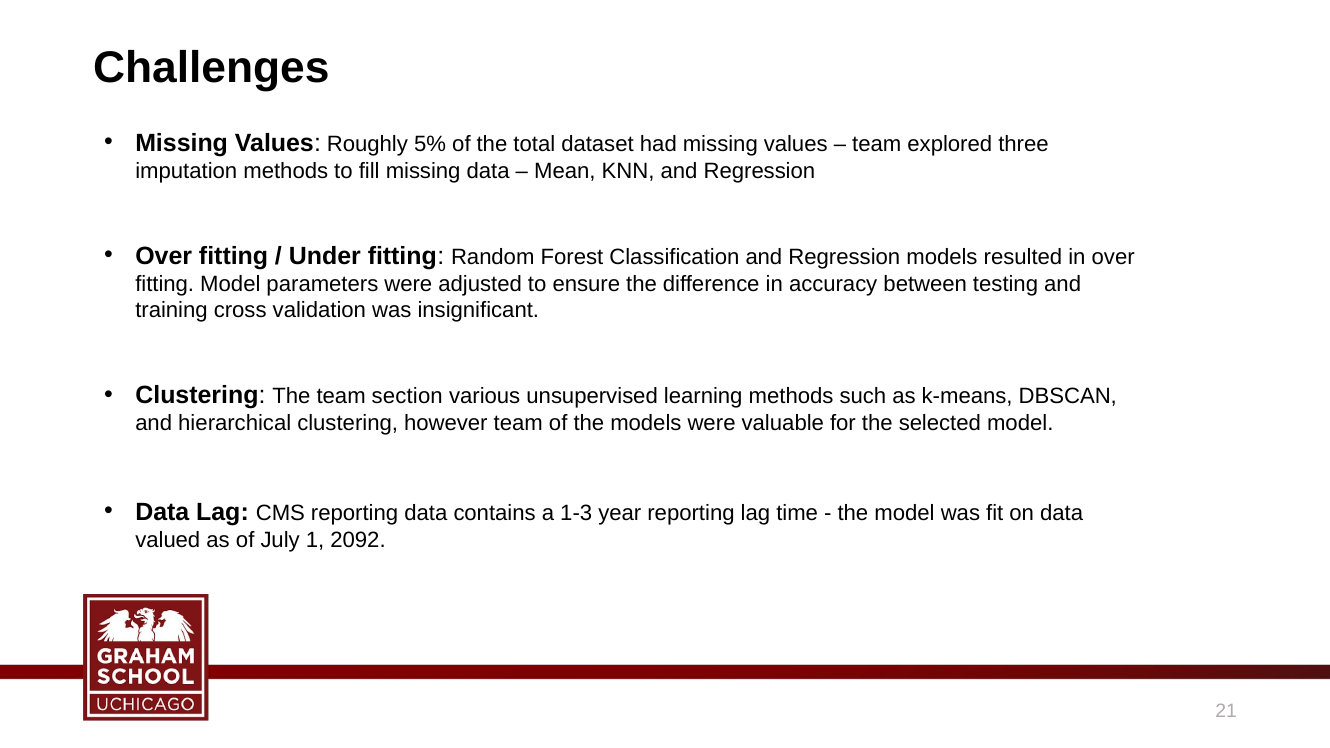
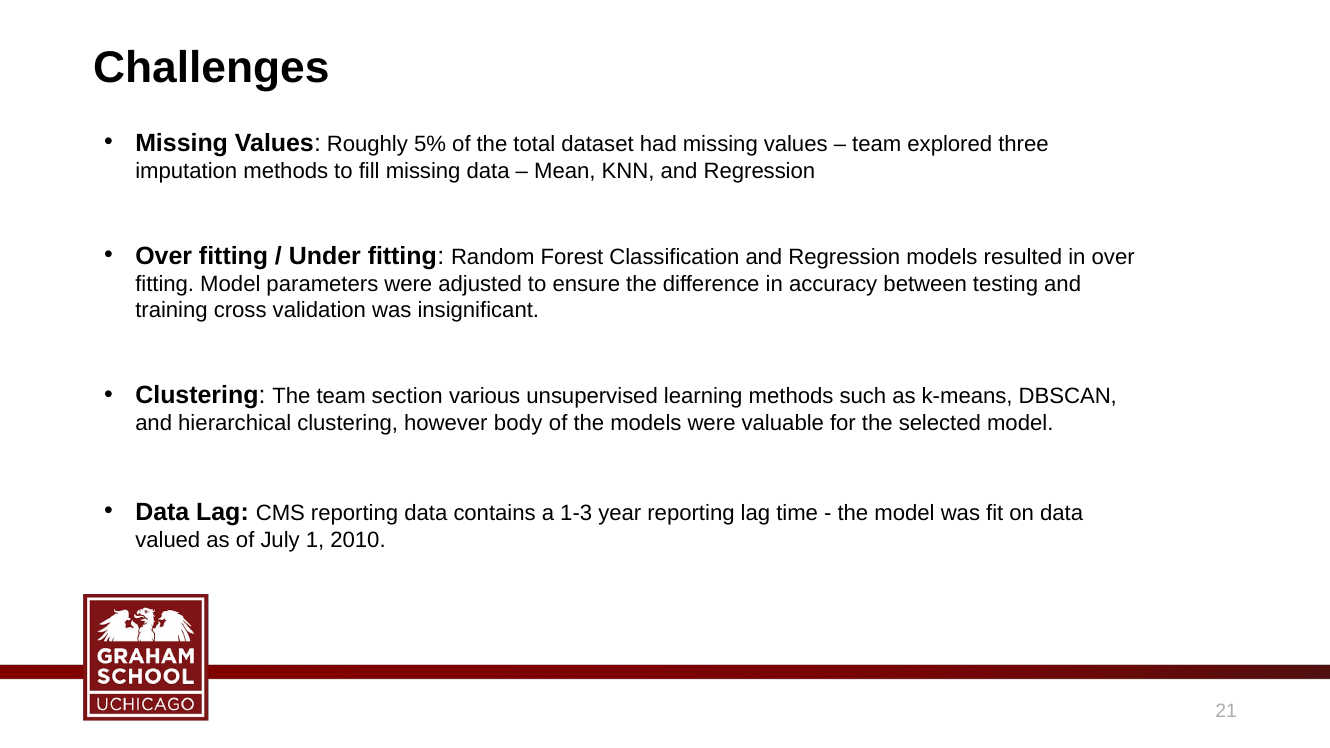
however team: team -> body
2092: 2092 -> 2010
